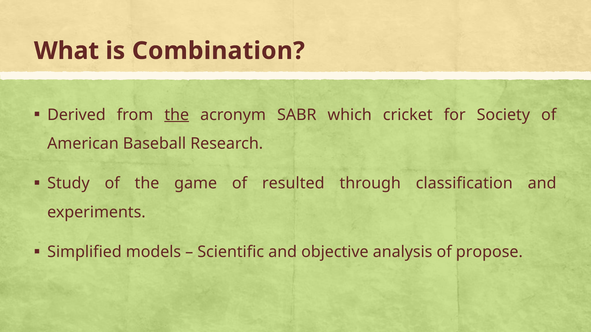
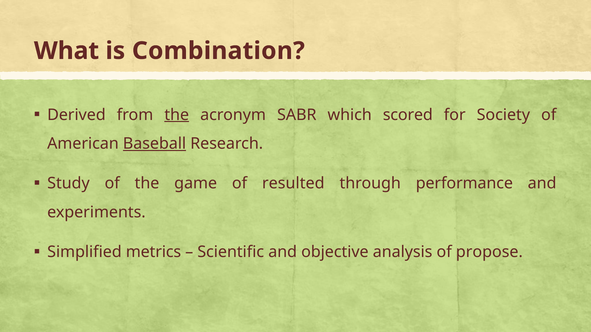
cricket: cricket -> scored
Baseball underline: none -> present
classification: classification -> performance
models: models -> metrics
